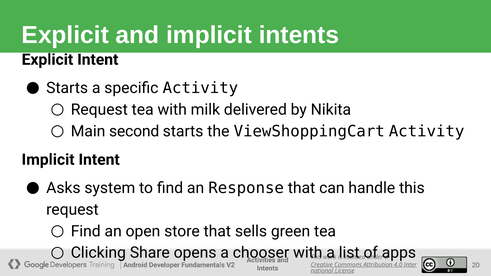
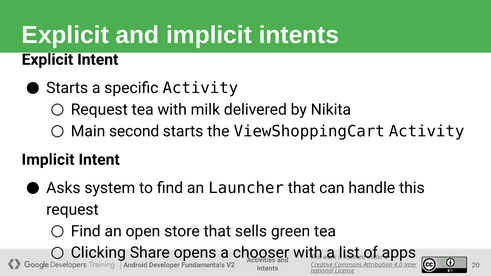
Response: Response -> Launcher
